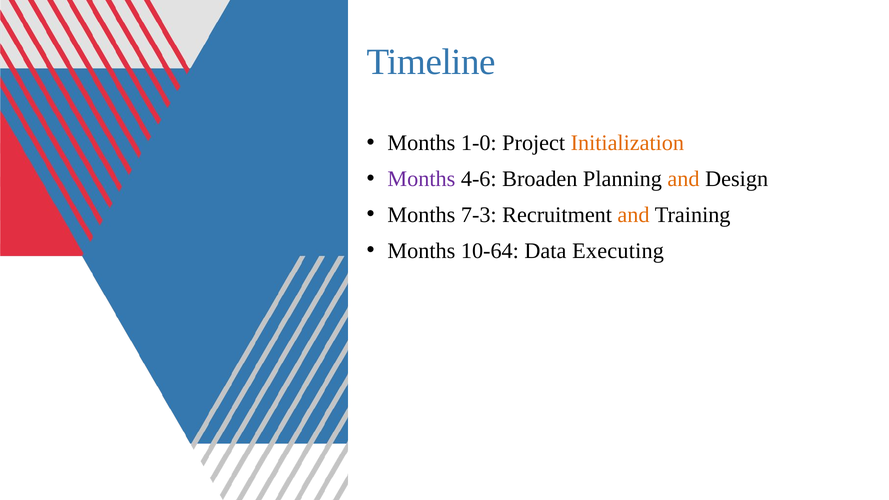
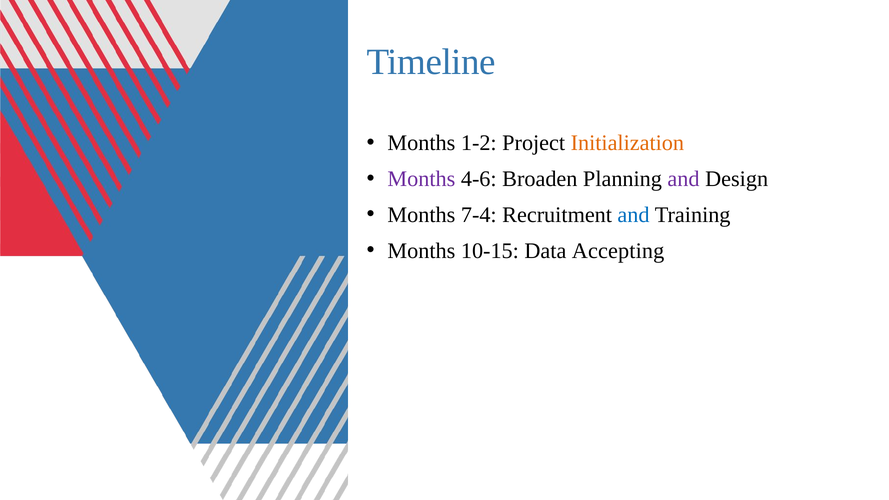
1-0: 1-0 -> 1-2
and at (684, 179) colour: orange -> purple
7-3: 7-3 -> 7-4
and at (634, 215) colour: orange -> blue
10-64: 10-64 -> 10-15
Executing: Executing -> Accepting
